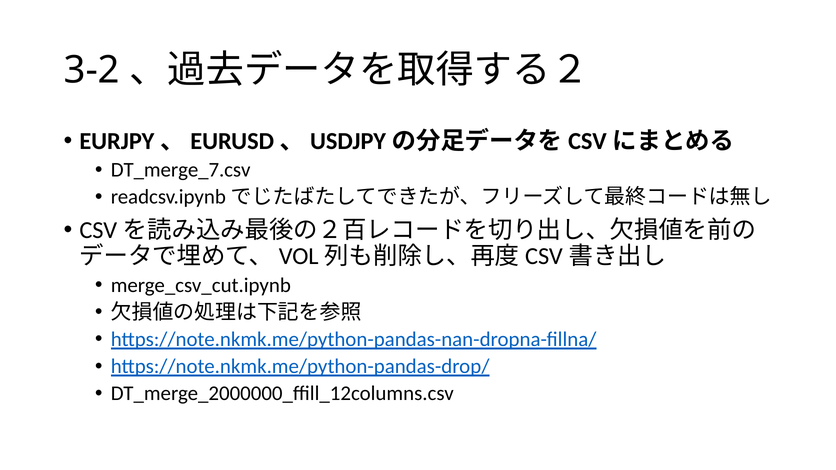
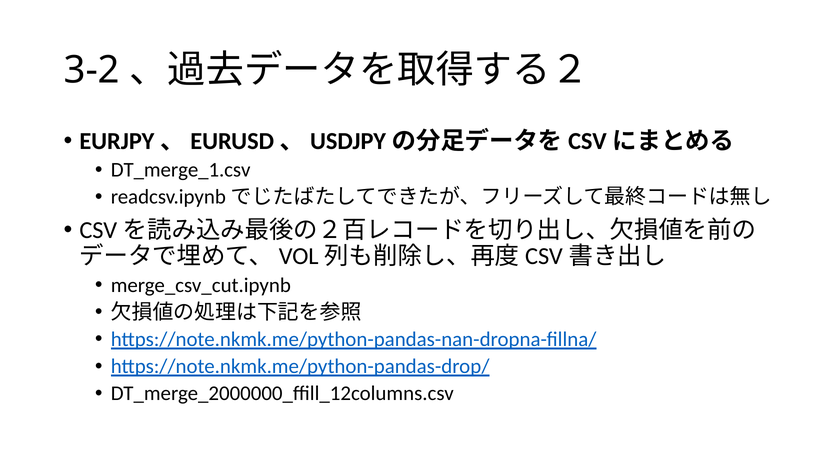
DT_merge_7.csv: DT_merge_7.csv -> DT_merge_1.csv
